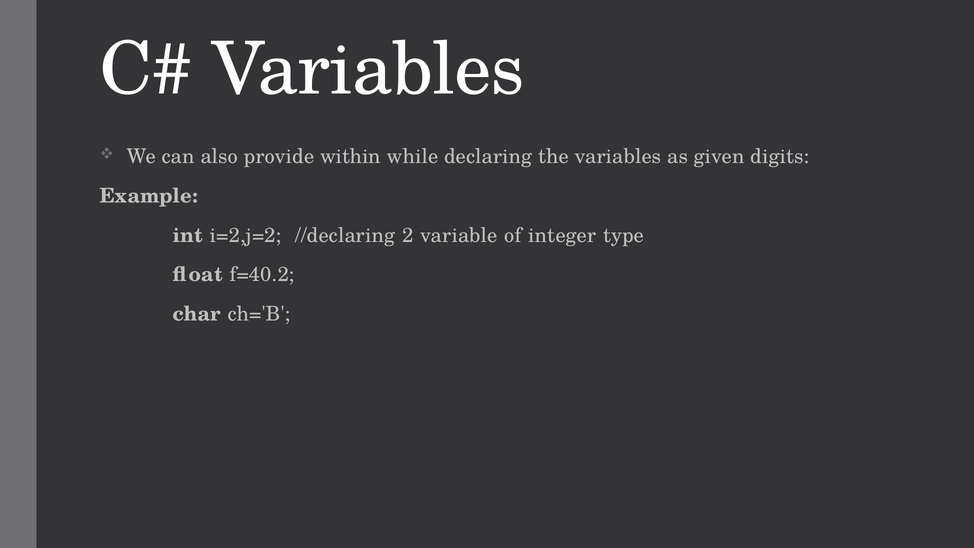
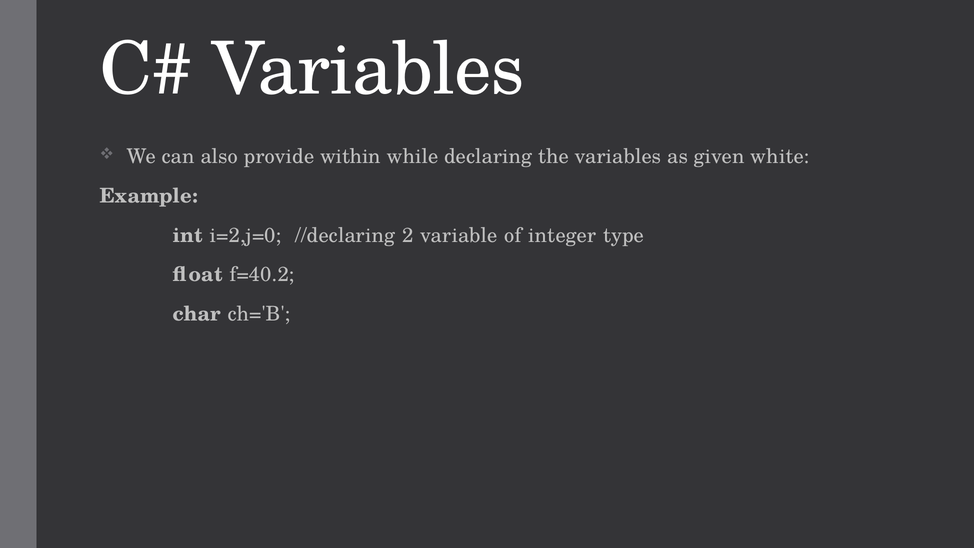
digits: digits -> white
i=2,j=2: i=2,j=2 -> i=2,j=0
